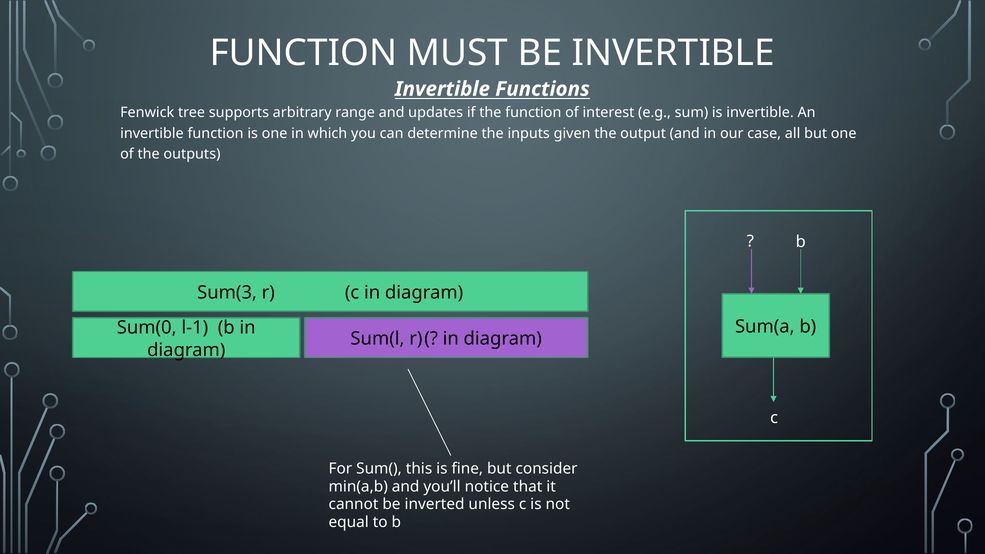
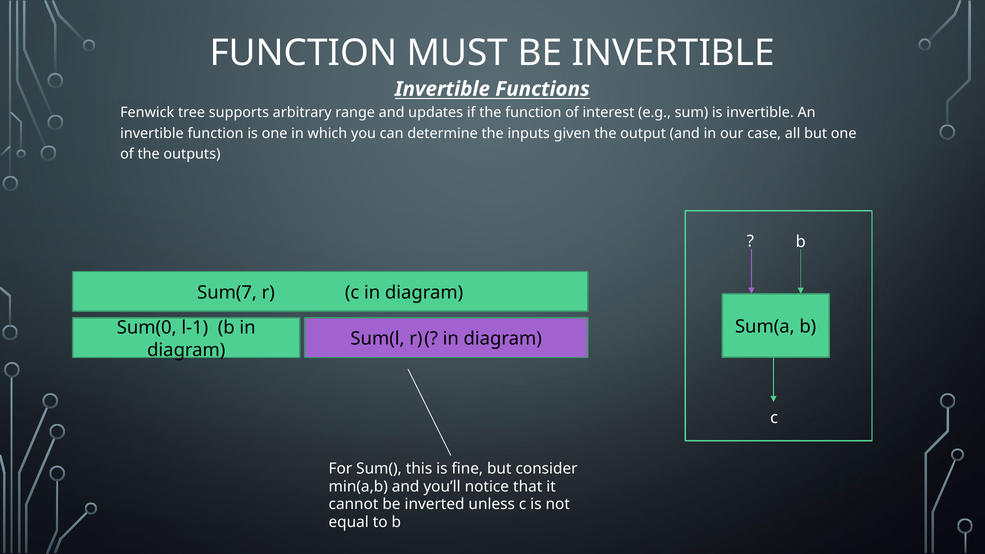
Sum(3: Sum(3 -> Sum(7
